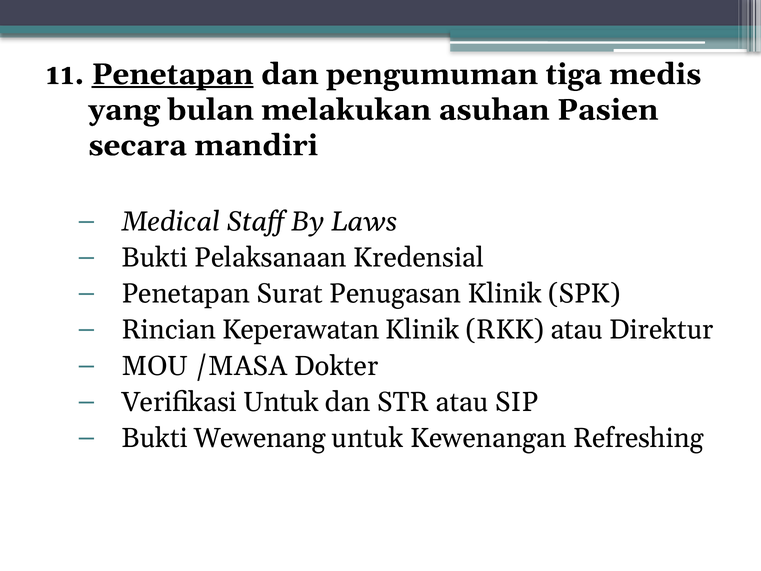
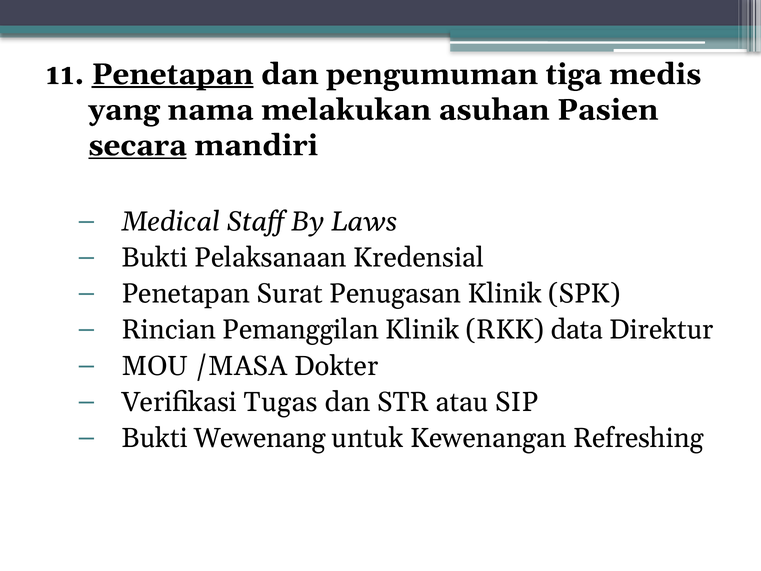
bulan: bulan -> nama
secara underline: none -> present
Keperawatan: Keperawatan -> Pemanggilan
RKK atau: atau -> data
Verifikasi Untuk: Untuk -> Tugas
